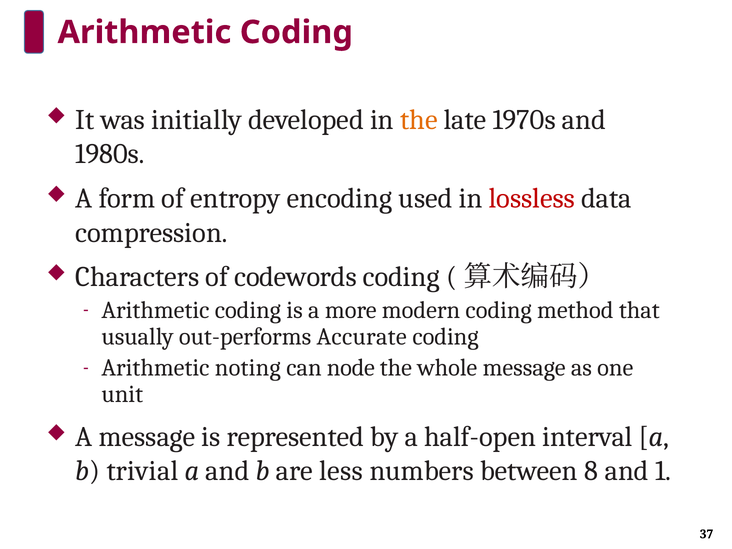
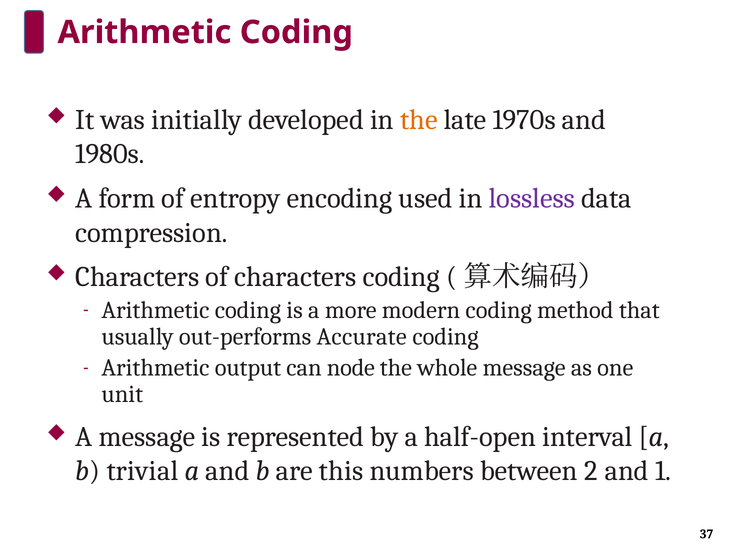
lossless colour: red -> purple
of codewords: codewords -> characters
noting: noting -> output
less: less -> this
8: 8 -> 2
